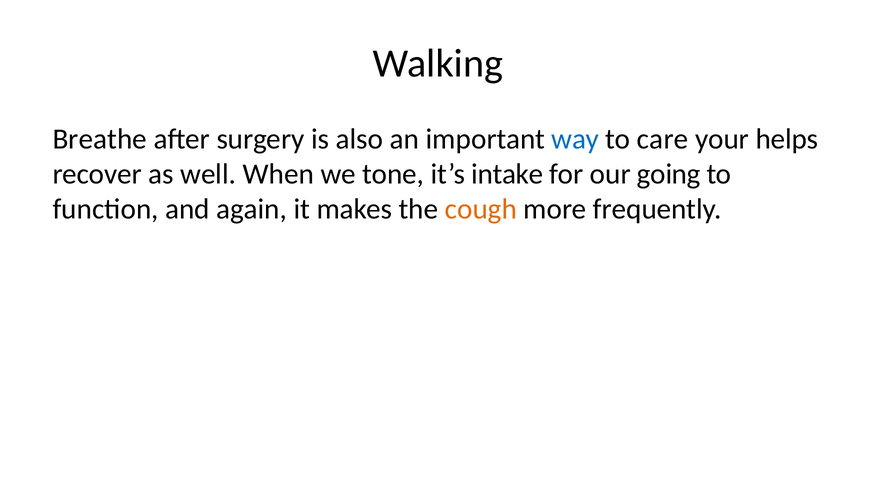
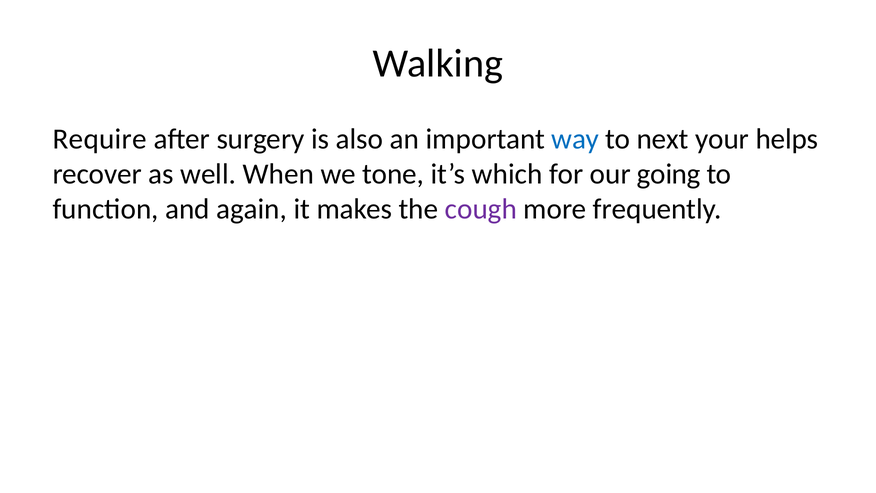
Breathe: Breathe -> Require
care: care -> next
intake: intake -> which
cough colour: orange -> purple
